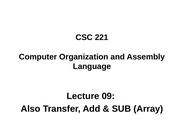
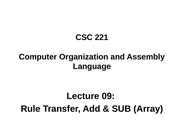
Also: Also -> Rule
